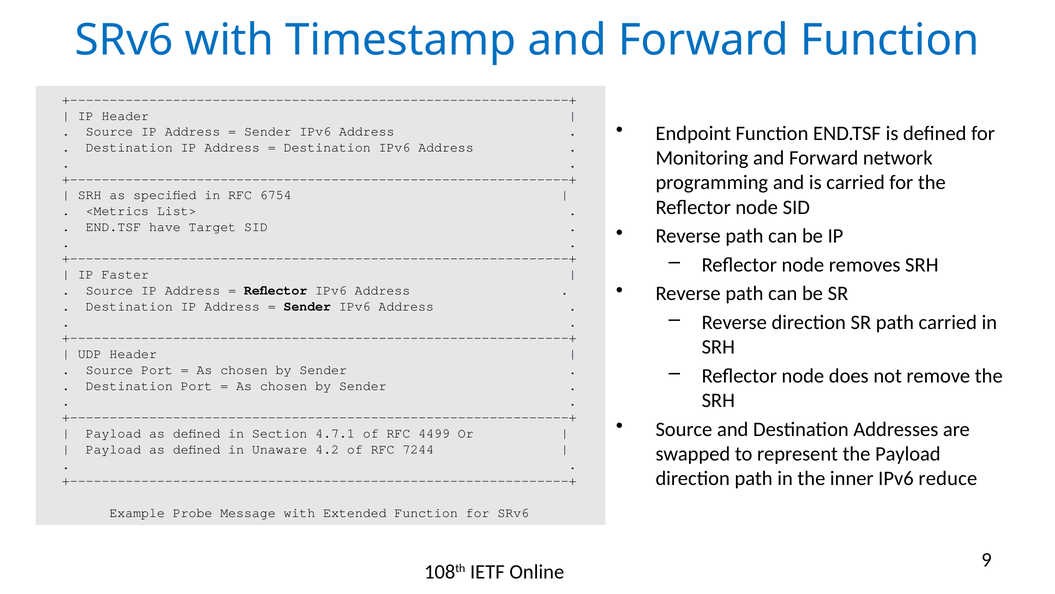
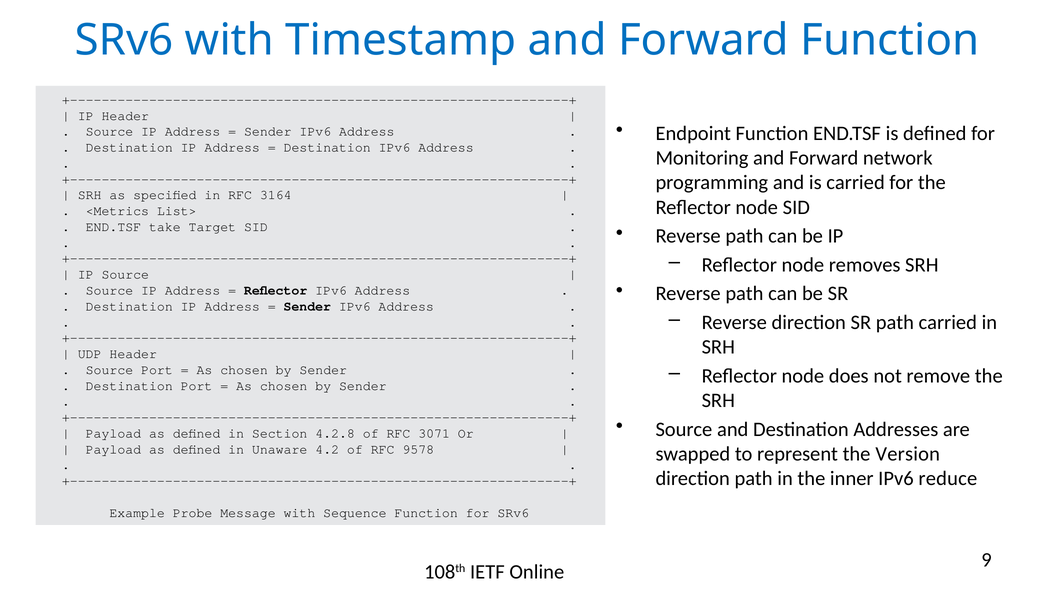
6754: 6754 -> 3164
have: have -> take
IP Faster: Faster -> Source
4.7.1: 4.7.1 -> 4.2.8
4499: 4499 -> 3071
7244: 7244 -> 9578
the Payload: Payload -> Version
Extended: Extended -> Sequence
